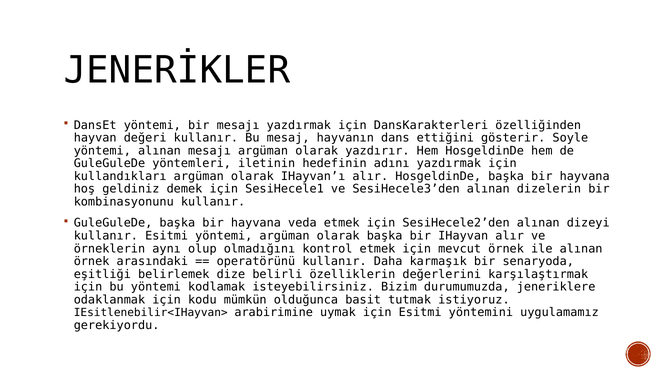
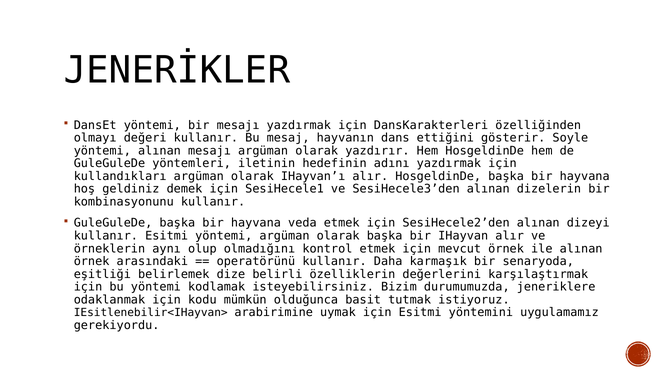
hayvan: hayvan -> olmayı
